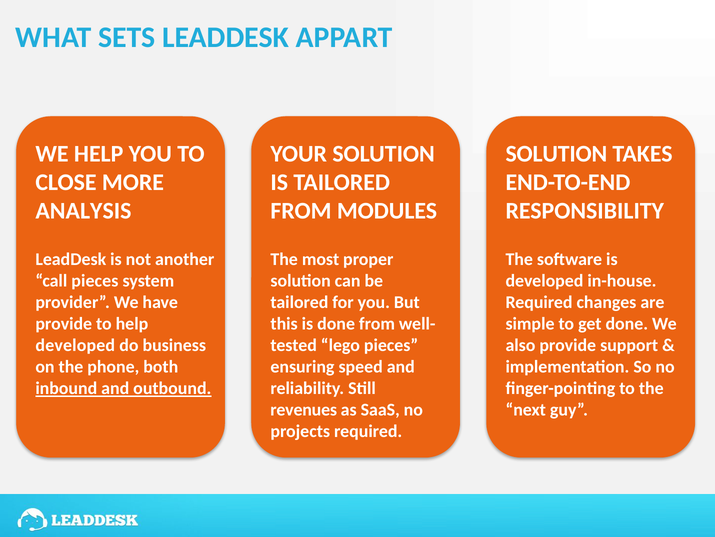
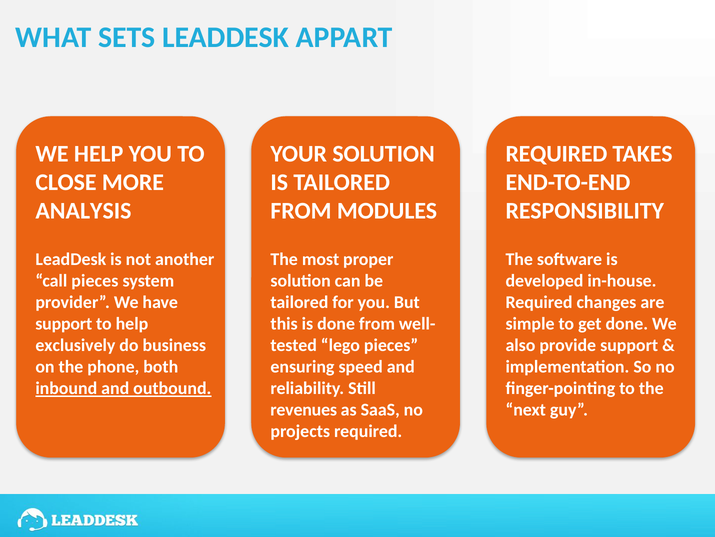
SOLUTION at (556, 154): SOLUTION -> REQUIRED
provide at (64, 324): provide -> support
developed at (75, 345): developed -> exclusively
